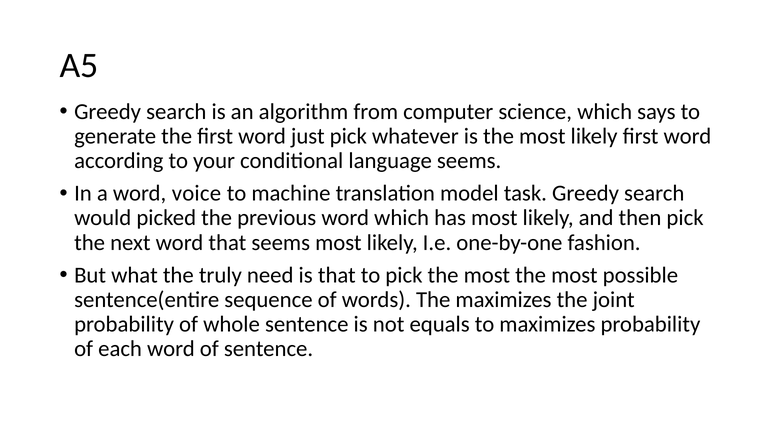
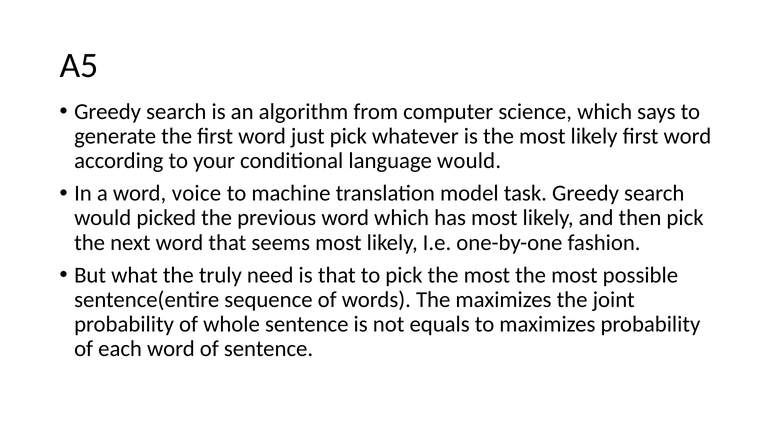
language seems: seems -> would
